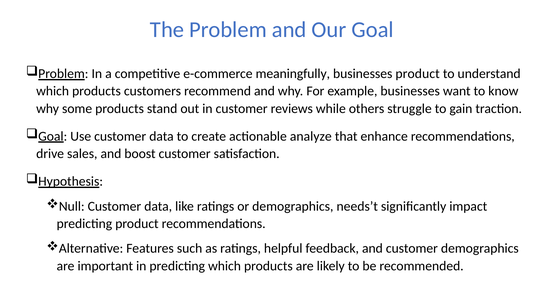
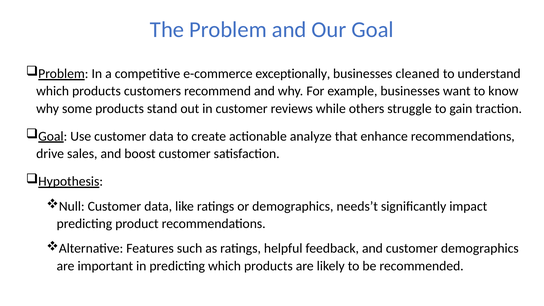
meaningfully: meaningfully -> exceptionally
businesses product: product -> cleaned
